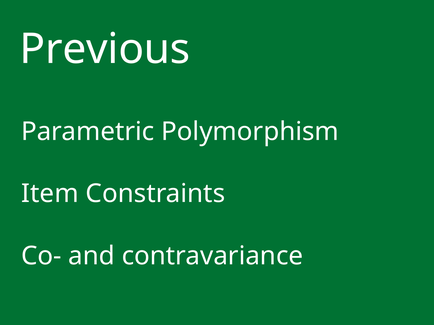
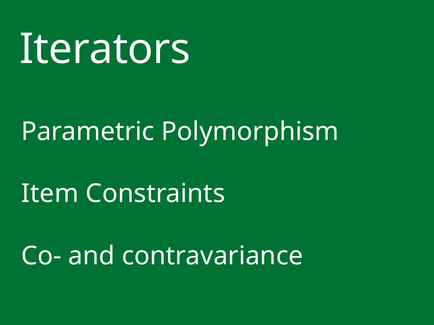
Previous: Previous -> Iterators
